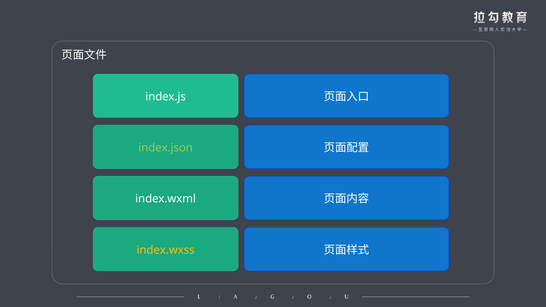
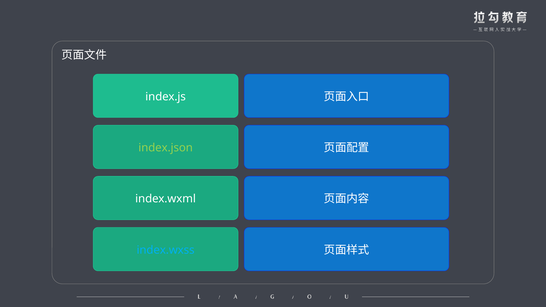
index.wxss colour: yellow -> light blue
